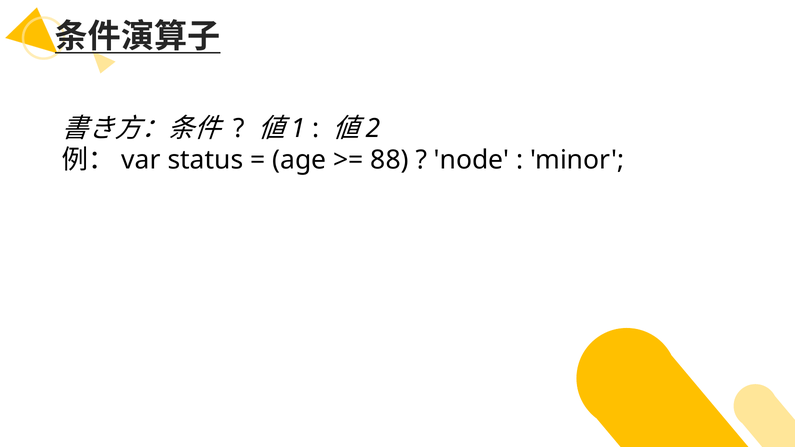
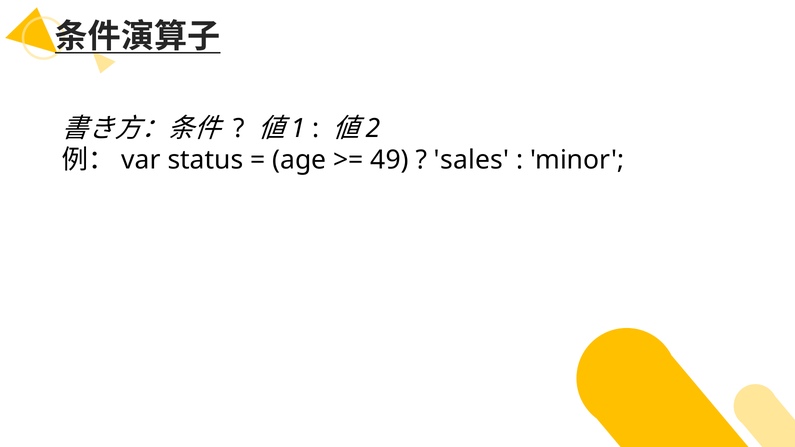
88: 88 -> 49
node: node -> sales
